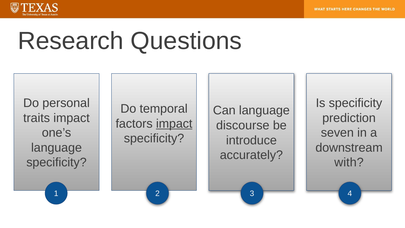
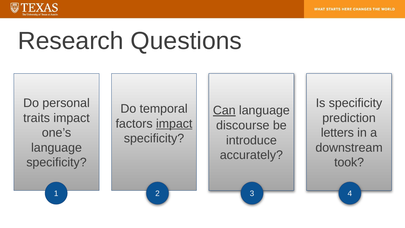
Can underline: none -> present
seven: seven -> letters
with: with -> took
